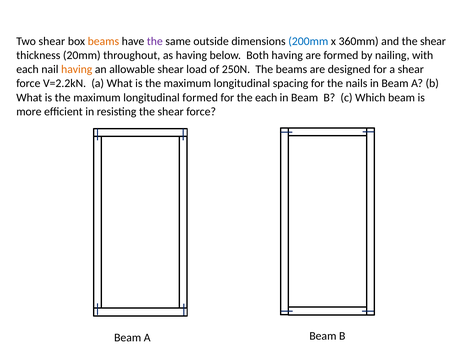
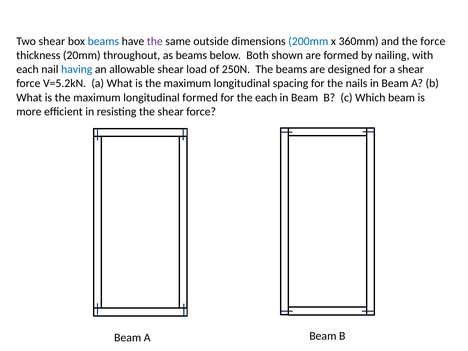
beams at (103, 41) colour: orange -> blue
and the shear: shear -> force
as having: having -> beams
Both having: having -> shown
having at (77, 69) colour: orange -> blue
V=2.2kN: V=2.2kN -> V=5.2kN
